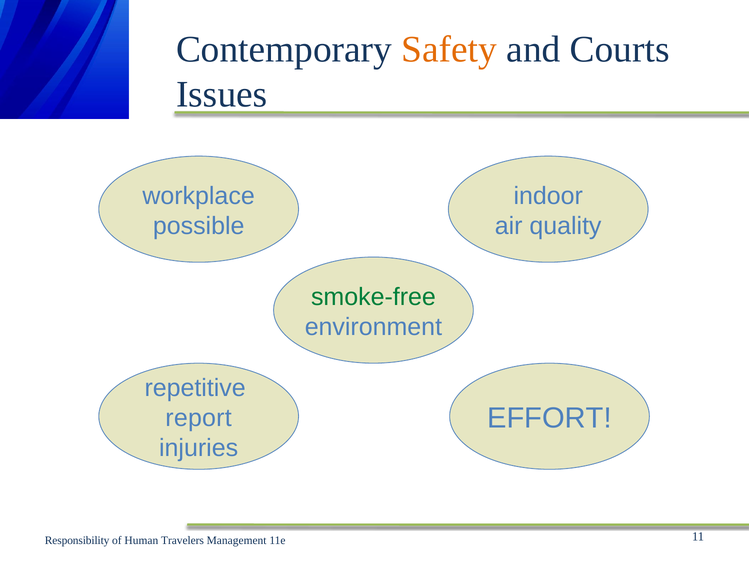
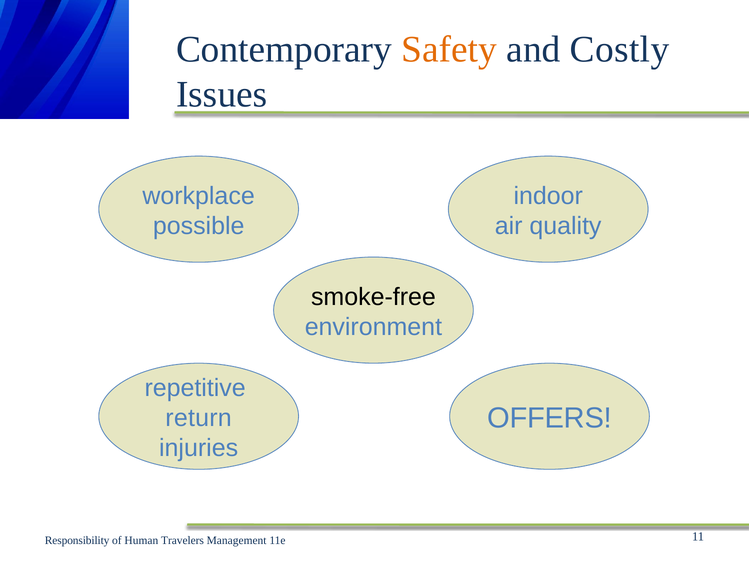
Courts: Courts -> Costly
smoke-free colour: green -> black
EFFORT: EFFORT -> OFFERS
report: report -> return
